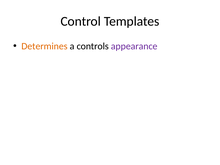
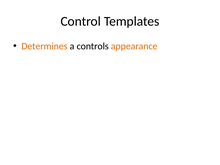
appearance colour: purple -> orange
